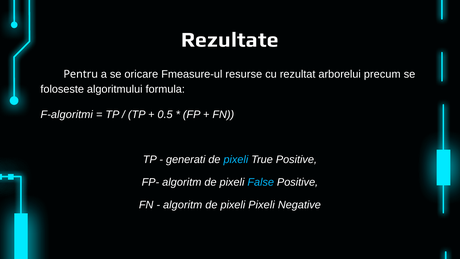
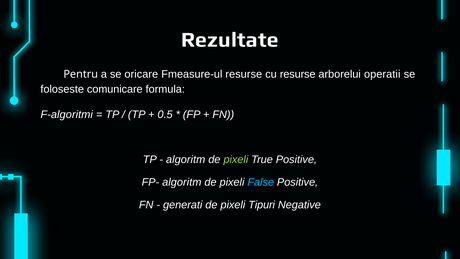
cu rezultat: rezultat -> resurse
precum: precum -> operatii
algoritmului: algoritmului -> comunicare
generati at (186, 160): generati -> algoritm
pixeli at (236, 160) colour: light blue -> light green
algoritm at (183, 205): algoritm -> generati
pixeli Pixeli: Pixeli -> Tipuri
